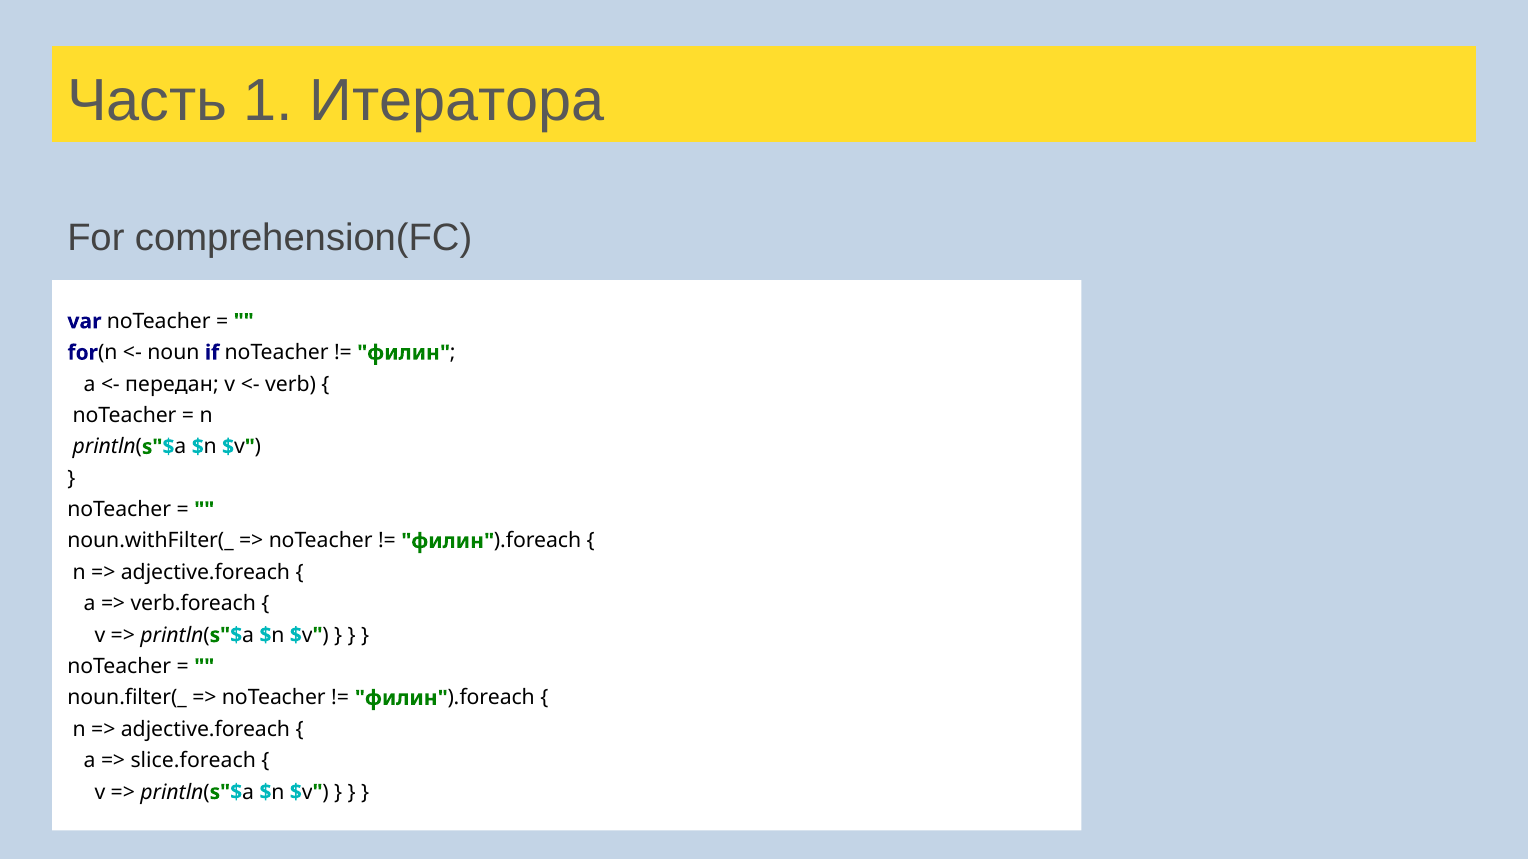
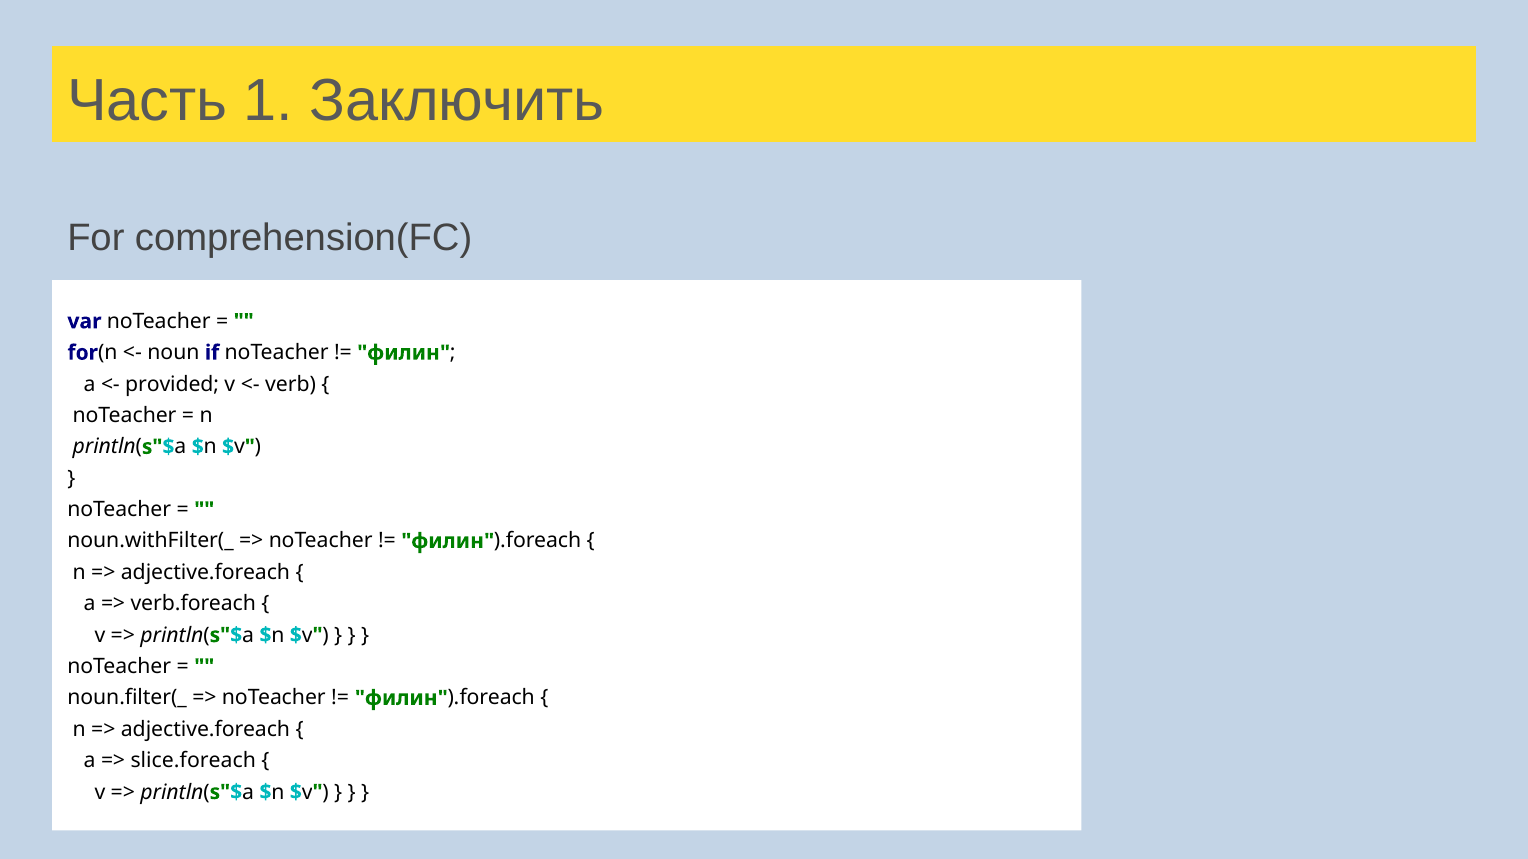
Итератора: Итератора -> Заключить
передан: передан -> provided
